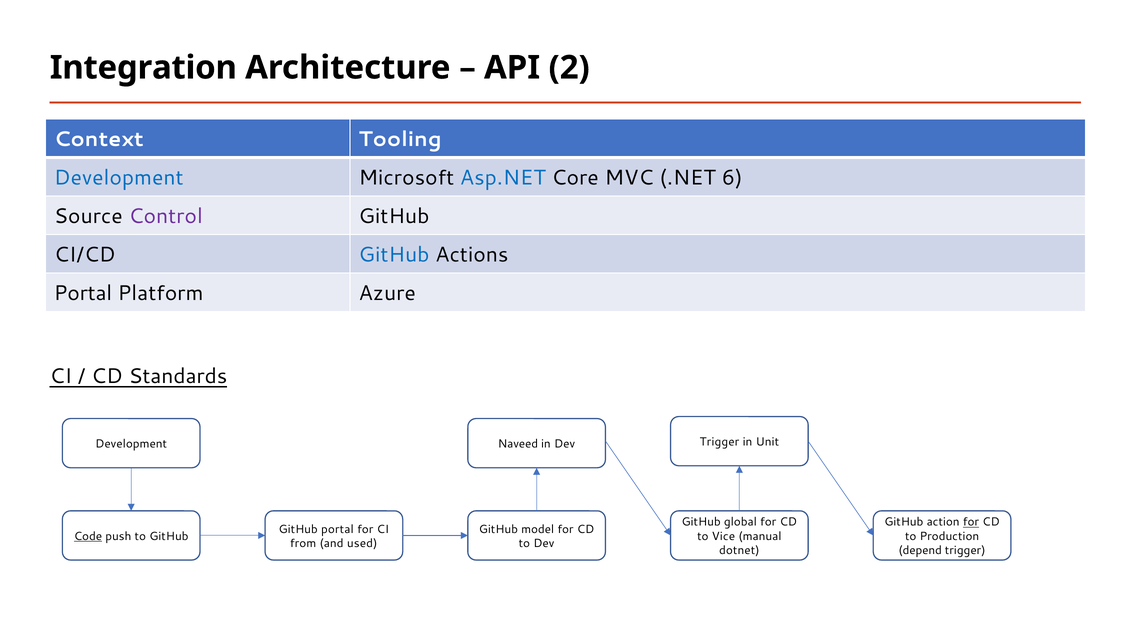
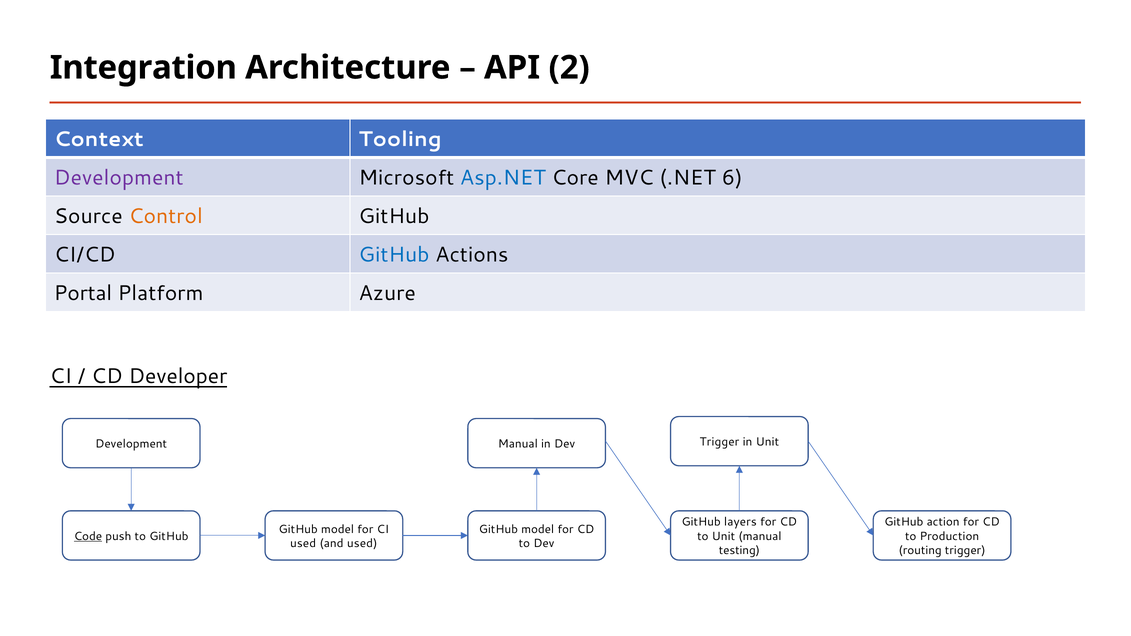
Development at (119, 178) colour: blue -> purple
Control colour: purple -> orange
Standards: Standards -> Developer
Naveed at (518, 444): Naveed -> Manual
global: global -> layers
for at (971, 522) underline: present -> none
portal at (337, 529): portal -> model
to Vice: Vice -> Unit
from at (303, 543): from -> used
dotnet: dotnet -> testing
depend: depend -> routing
